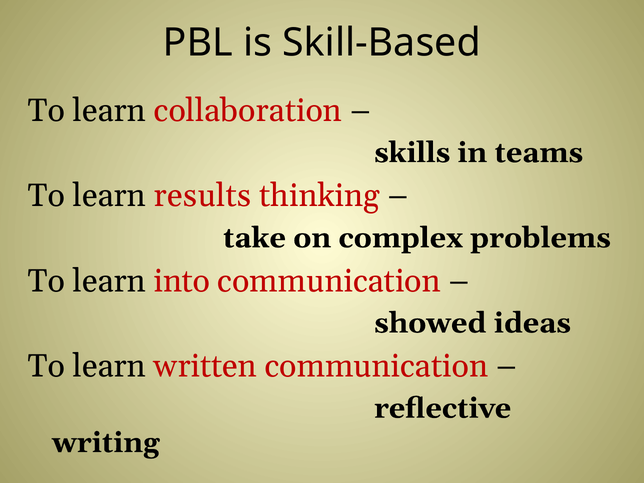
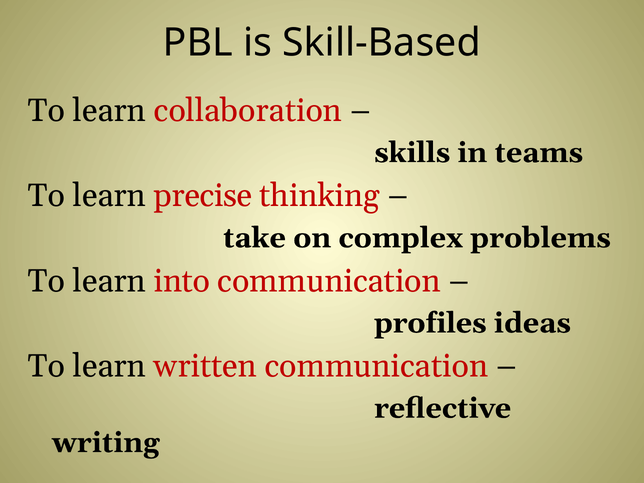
results: results -> precise
showed: showed -> profiles
